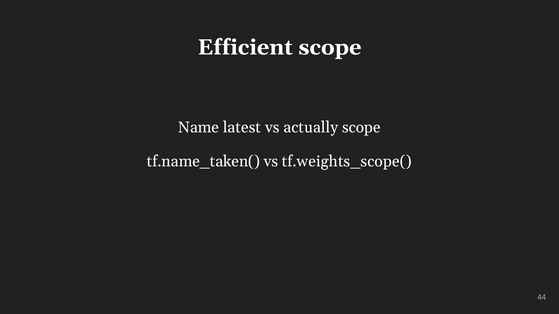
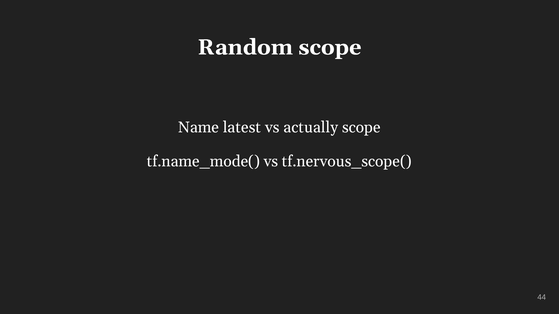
Efficient: Efficient -> Random
tf.name_taken(: tf.name_taken( -> tf.name_mode(
tf.weights_scope(: tf.weights_scope( -> tf.nervous_scope(
